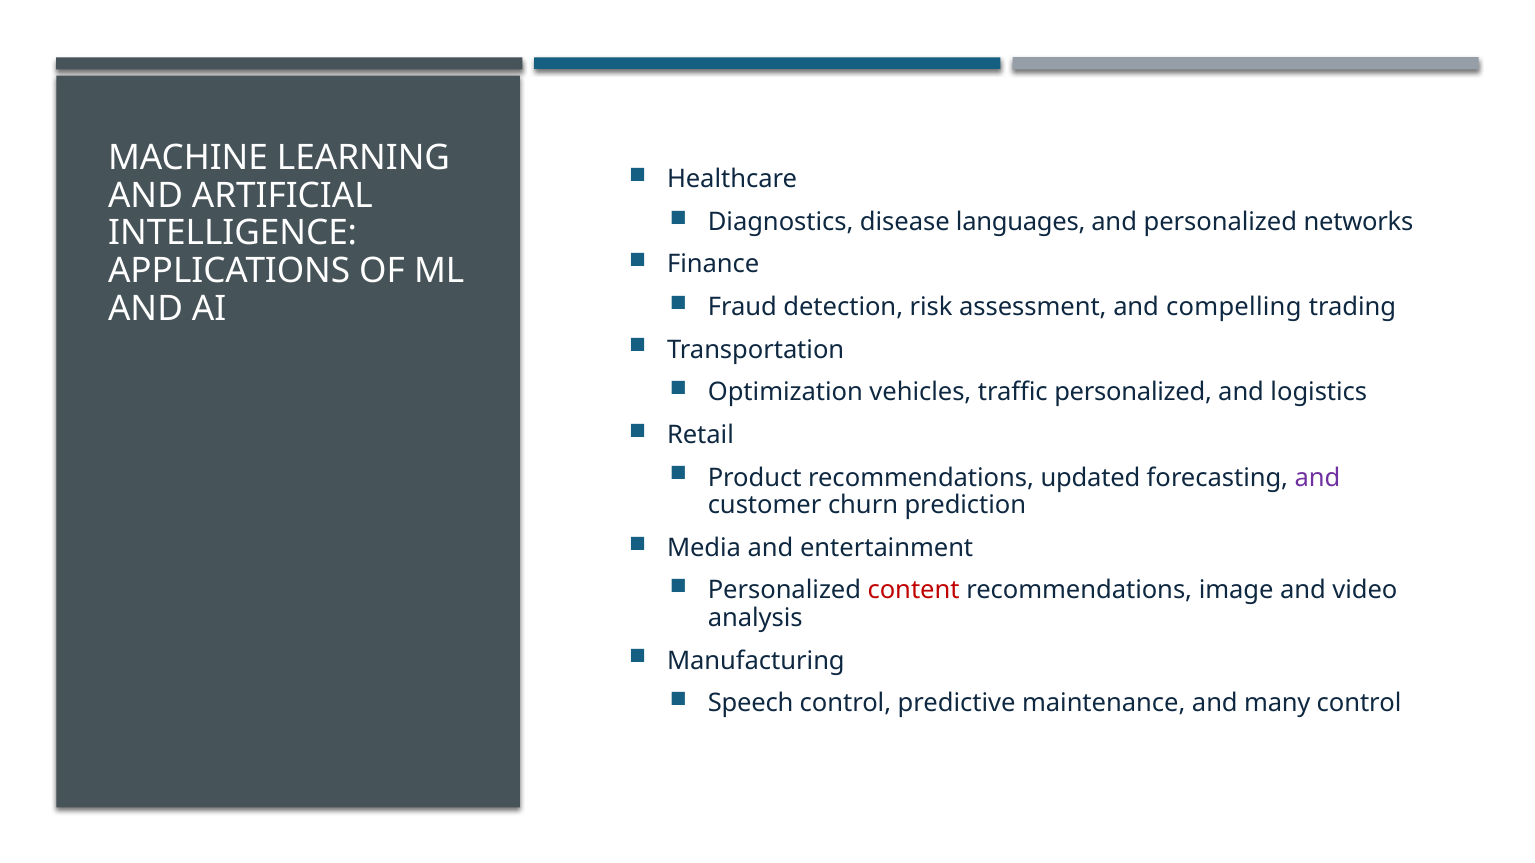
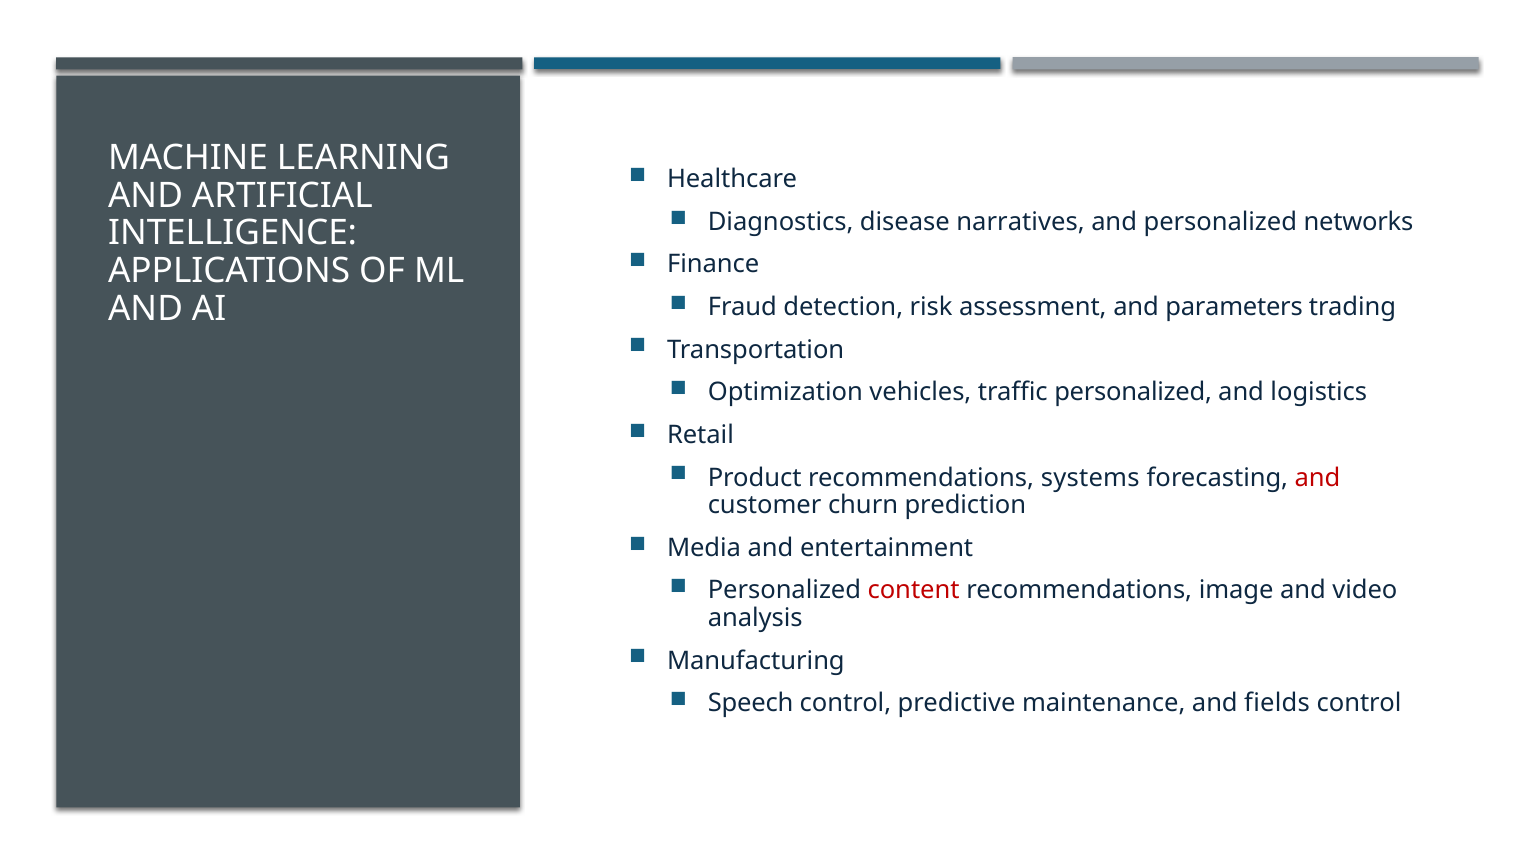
languages: languages -> narratives
compelling: compelling -> parameters
updated: updated -> systems
and at (1318, 478) colour: purple -> red
many: many -> fields
